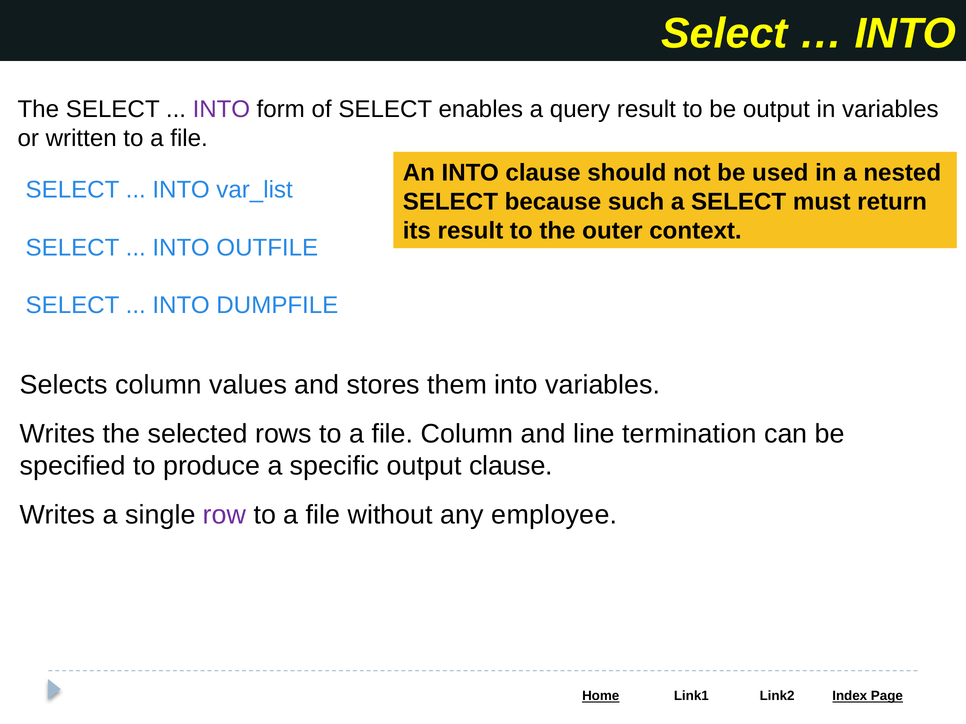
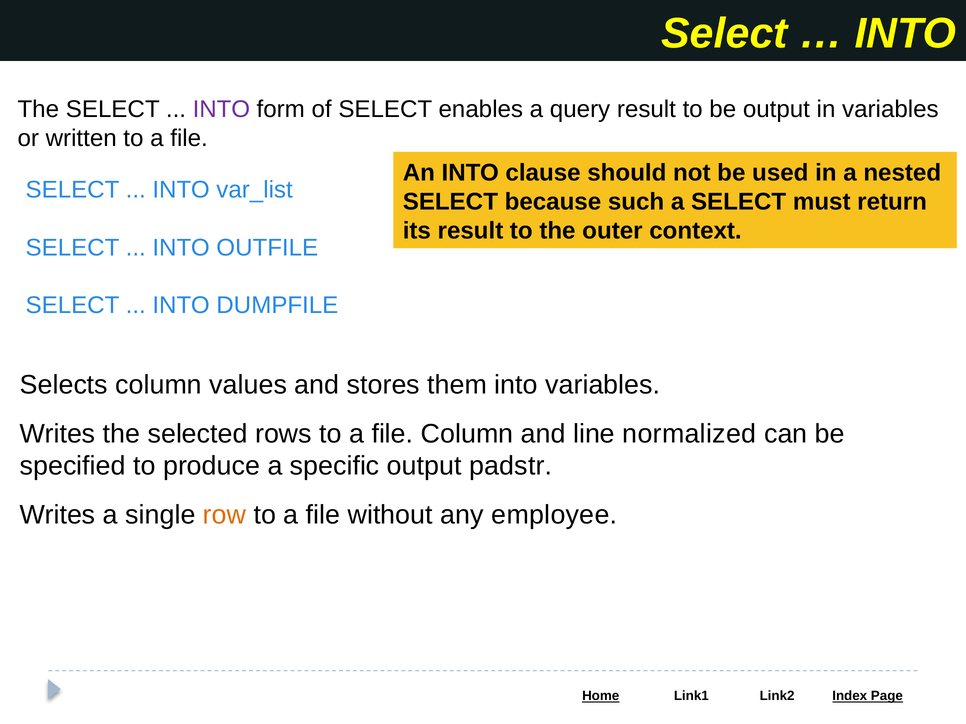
termination: termination -> normalized
output clause: clause -> padstr
row colour: purple -> orange
